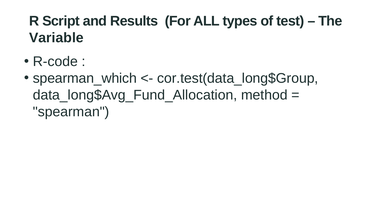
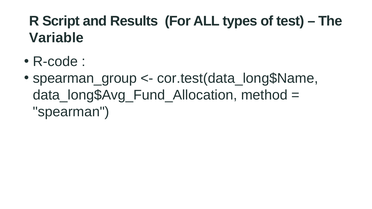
spearman_which: spearman_which -> spearman_group
cor.test(data_long$Group: cor.test(data_long$Group -> cor.test(data_long$Name
